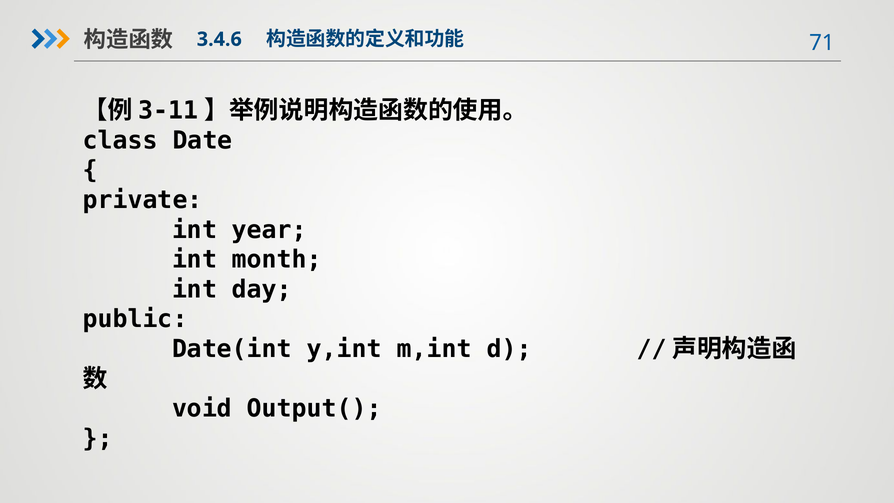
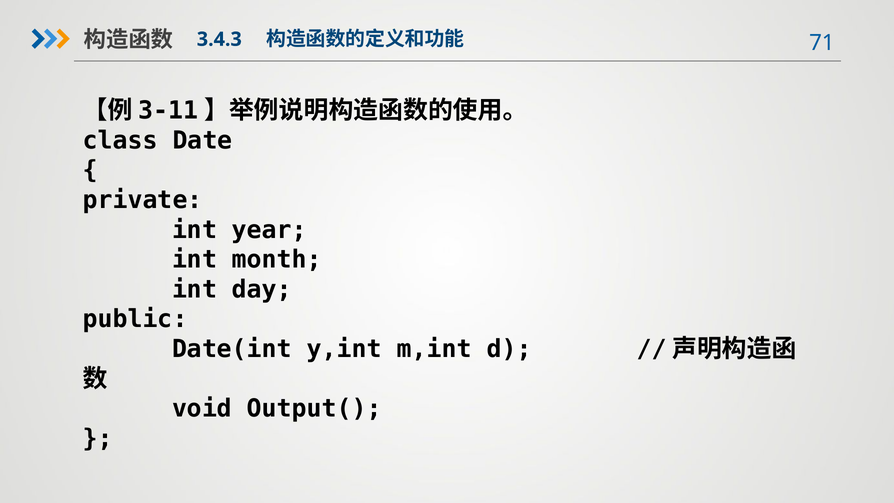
3.4.6: 3.4.6 -> 3.4.3
